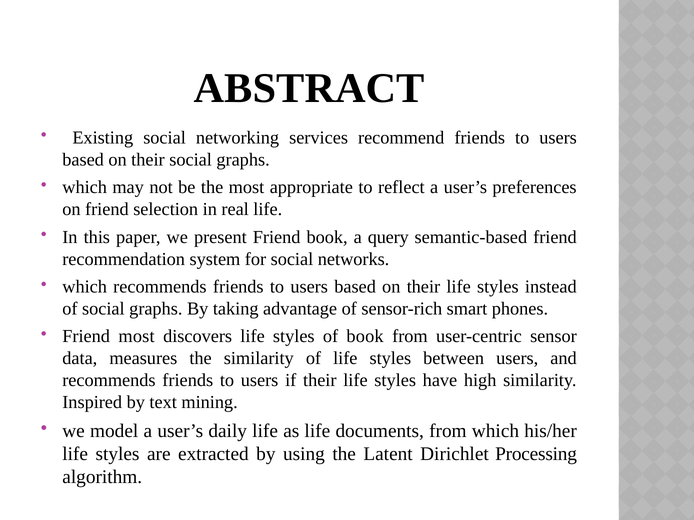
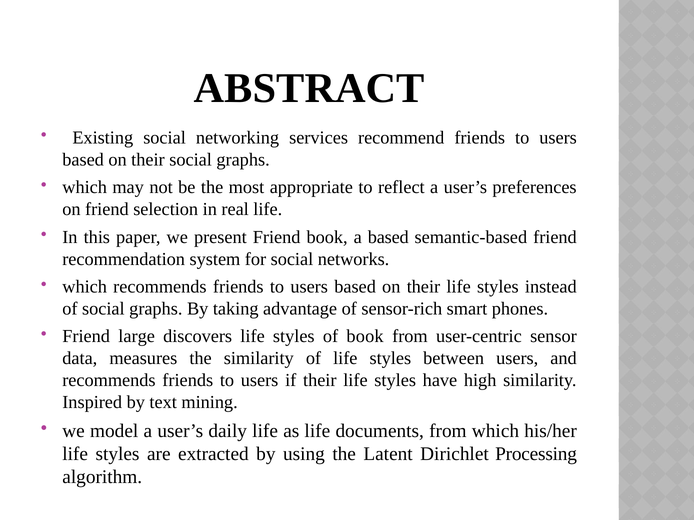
a query: query -> based
Friend most: most -> large
